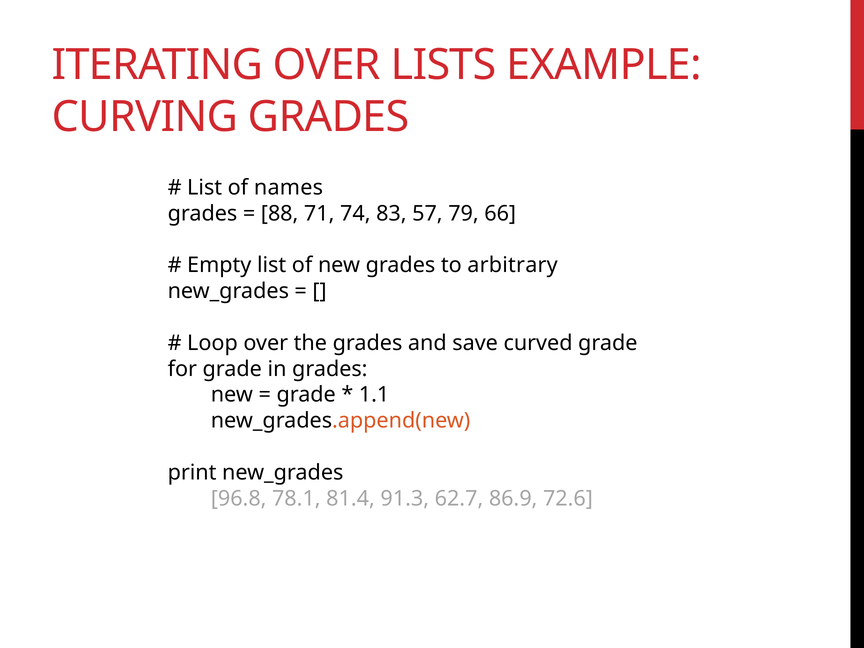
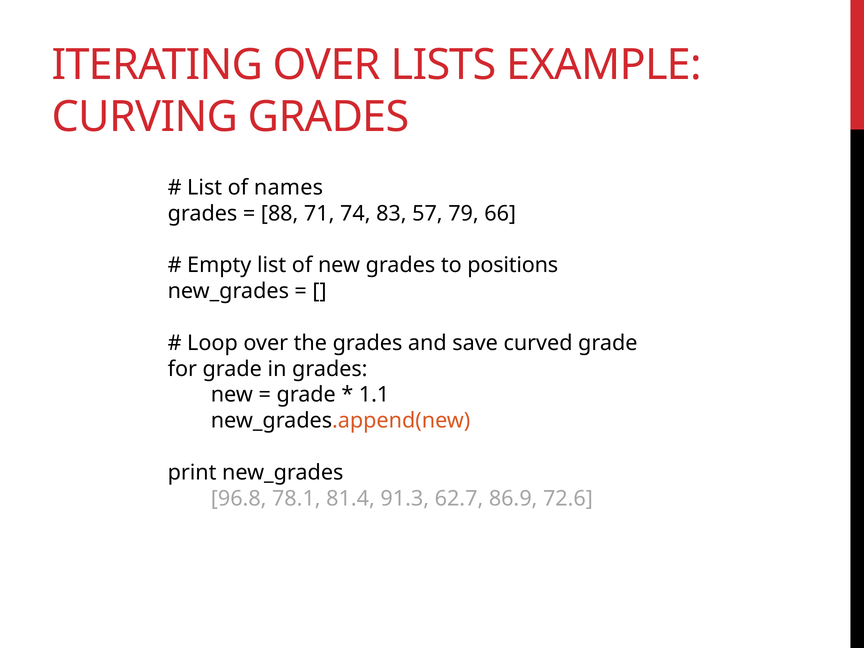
arbitrary: arbitrary -> positions
